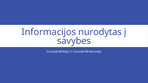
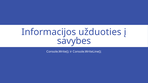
nurodytas: nurodytas -> užduoties
